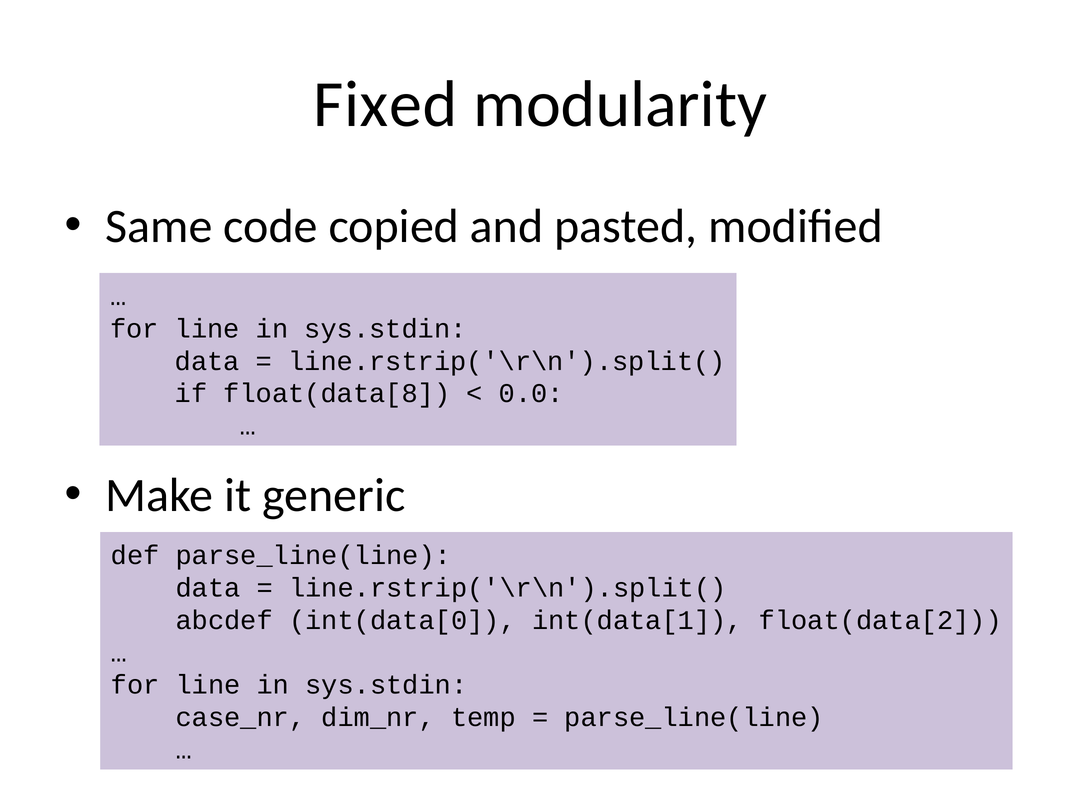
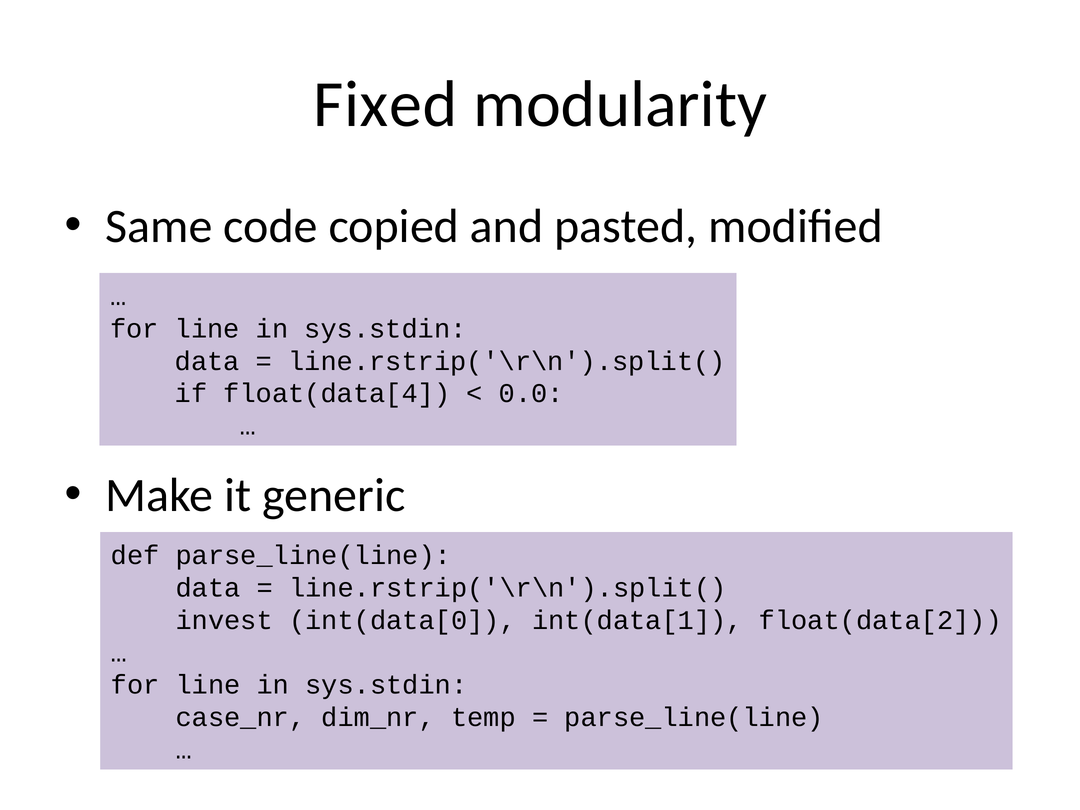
float(data[8: float(data[8 -> float(data[4
abcdef: abcdef -> invest
